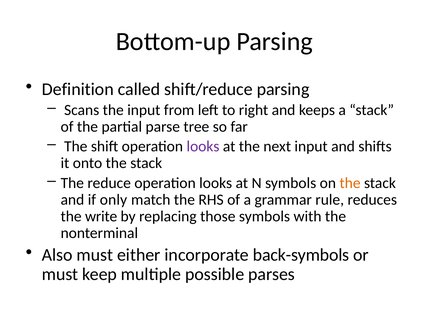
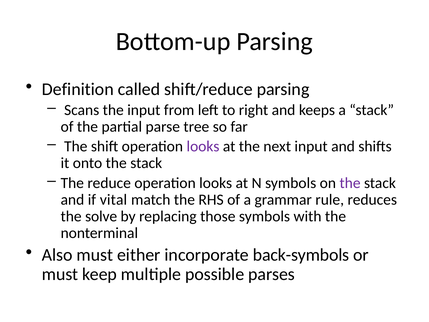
the at (350, 183) colour: orange -> purple
only: only -> vital
write: write -> solve
